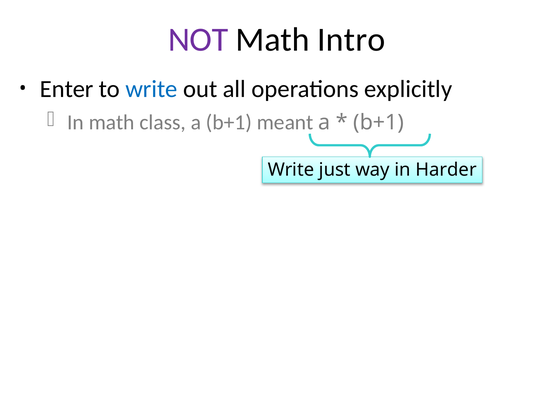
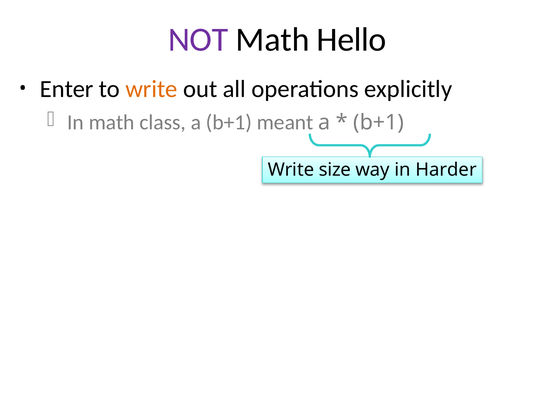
Intro: Intro -> Hello
write at (151, 89) colour: blue -> orange
just: just -> size
